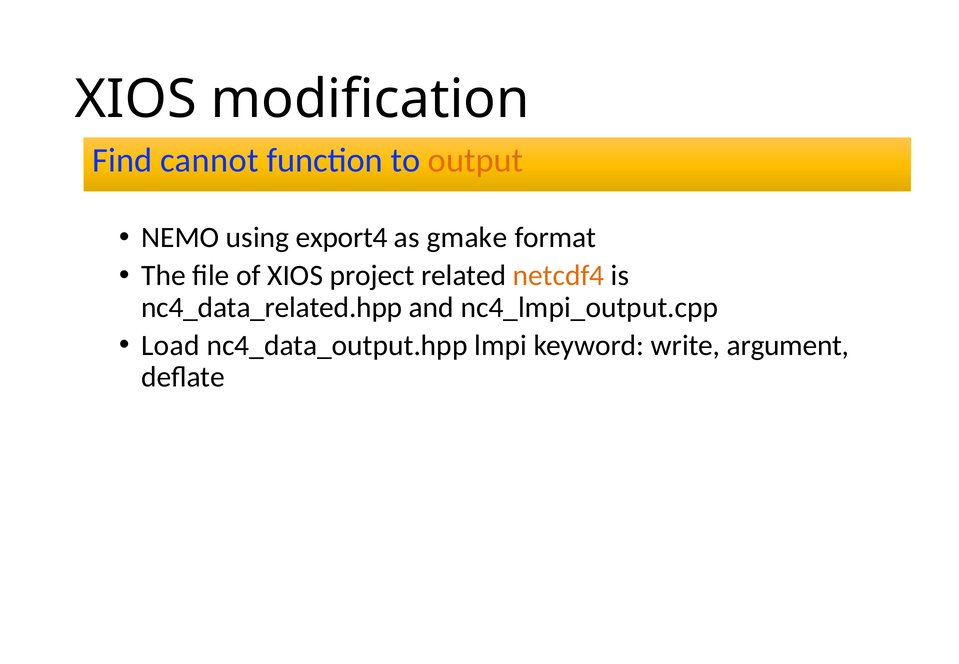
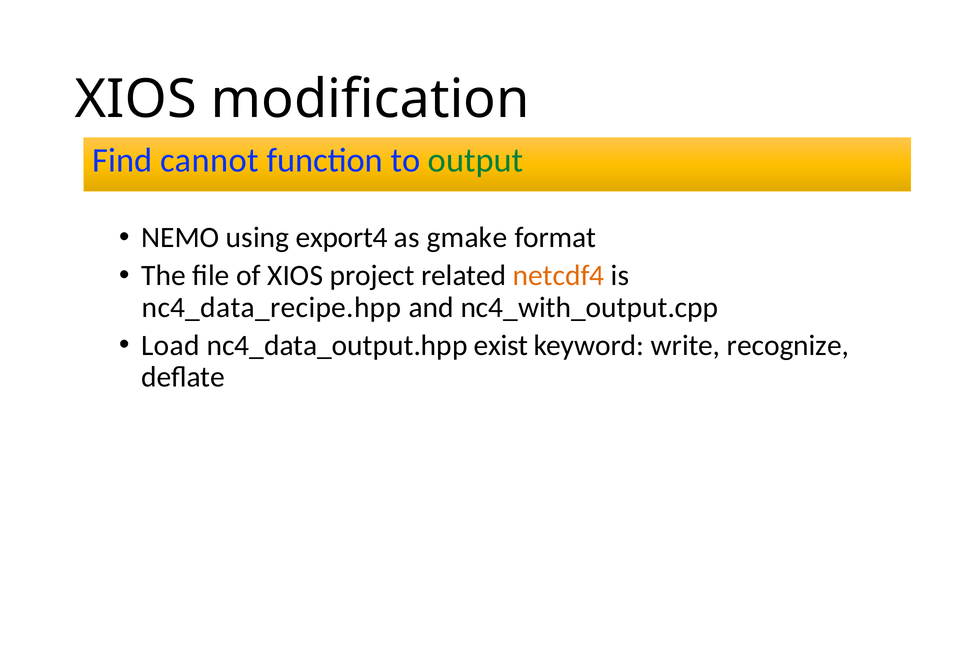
output colour: orange -> green
nc4_data_related.hpp: nc4_data_related.hpp -> nc4_data_recipe.hpp
nc4_lmpi_output.cpp: nc4_lmpi_output.cpp -> nc4_with_output.cpp
lmpi: lmpi -> exist
argument: argument -> recognize
